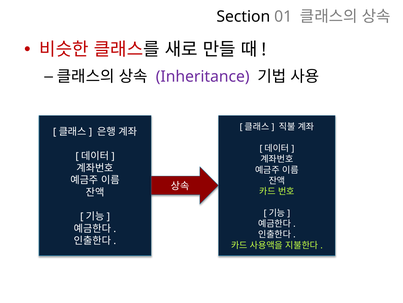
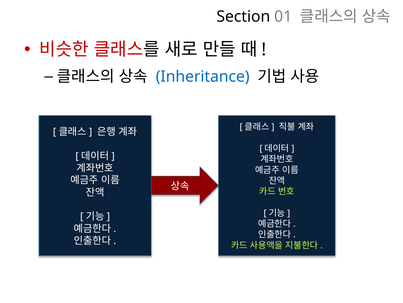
Inheritance colour: purple -> blue
